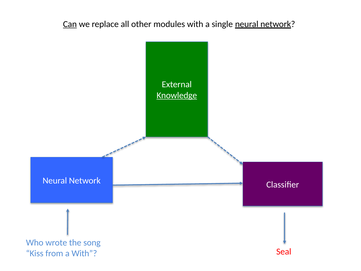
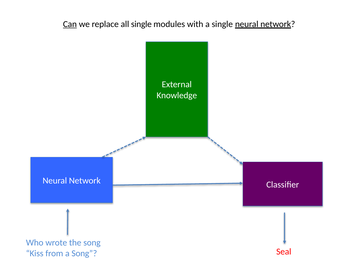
all other: other -> single
Knowledge underline: present -> none
a With: With -> Song
